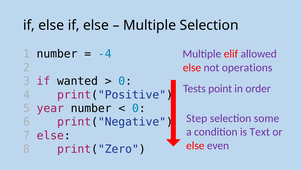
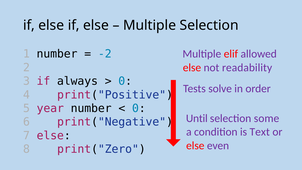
-4: -4 -> -2
operations: operations -> readability
wanted: wanted -> always
point: point -> solve
Step: Step -> Until
